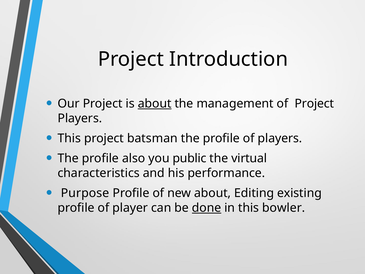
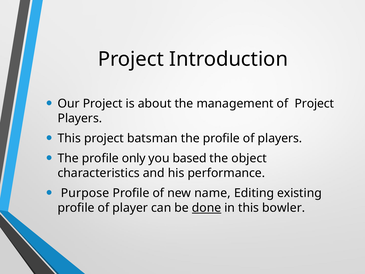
about at (155, 104) underline: present -> none
also: also -> only
public: public -> based
virtual: virtual -> object
new about: about -> name
